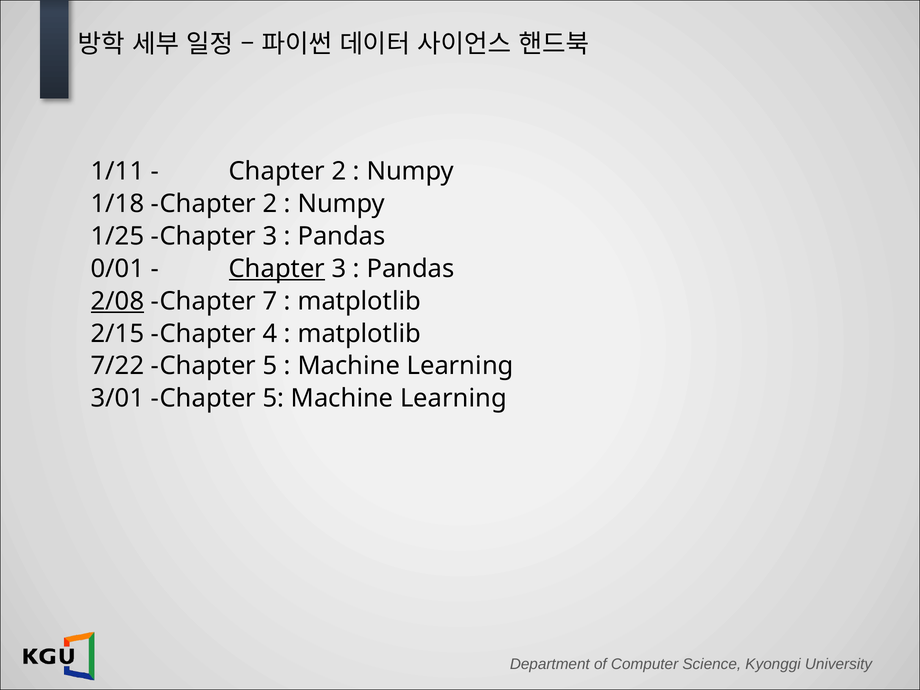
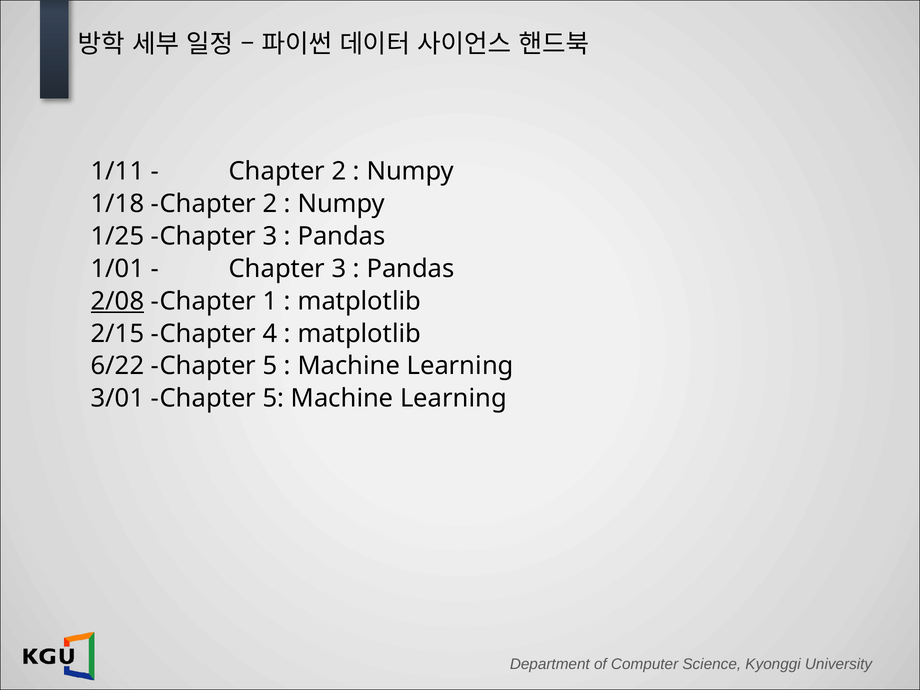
0/01: 0/01 -> 1/01
Chapter at (277, 269) underline: present -> none
7: 7 -> 1
7/22: 7/22 -> 6/22
